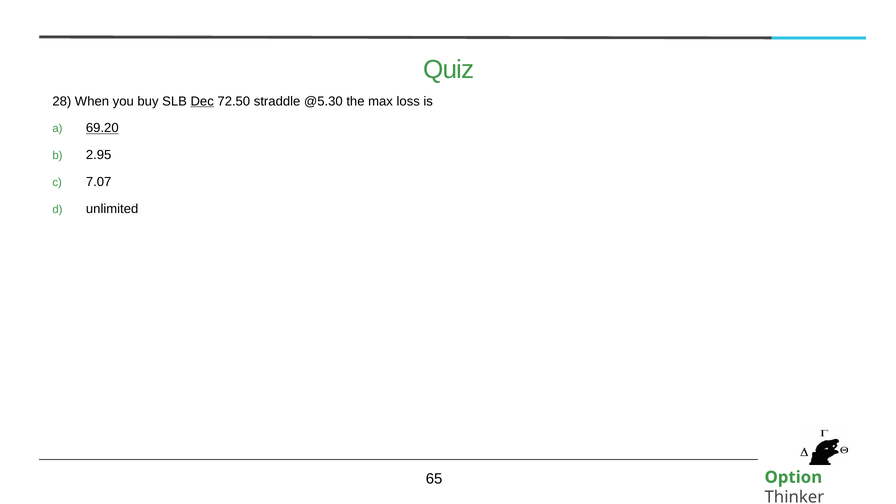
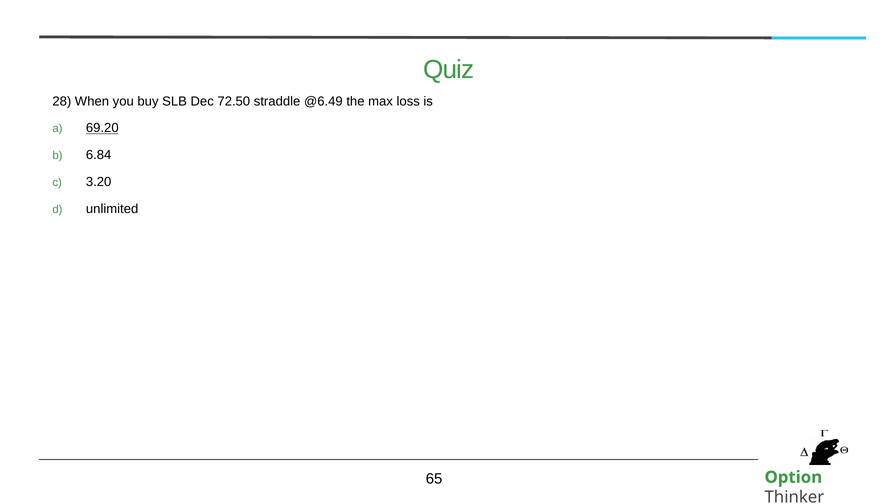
Dec underline: present -> none
@5.30: @5.30 -> @6.49
2.95: 2.95 -> 6.84
7.07: 7.07 -> 3.20
